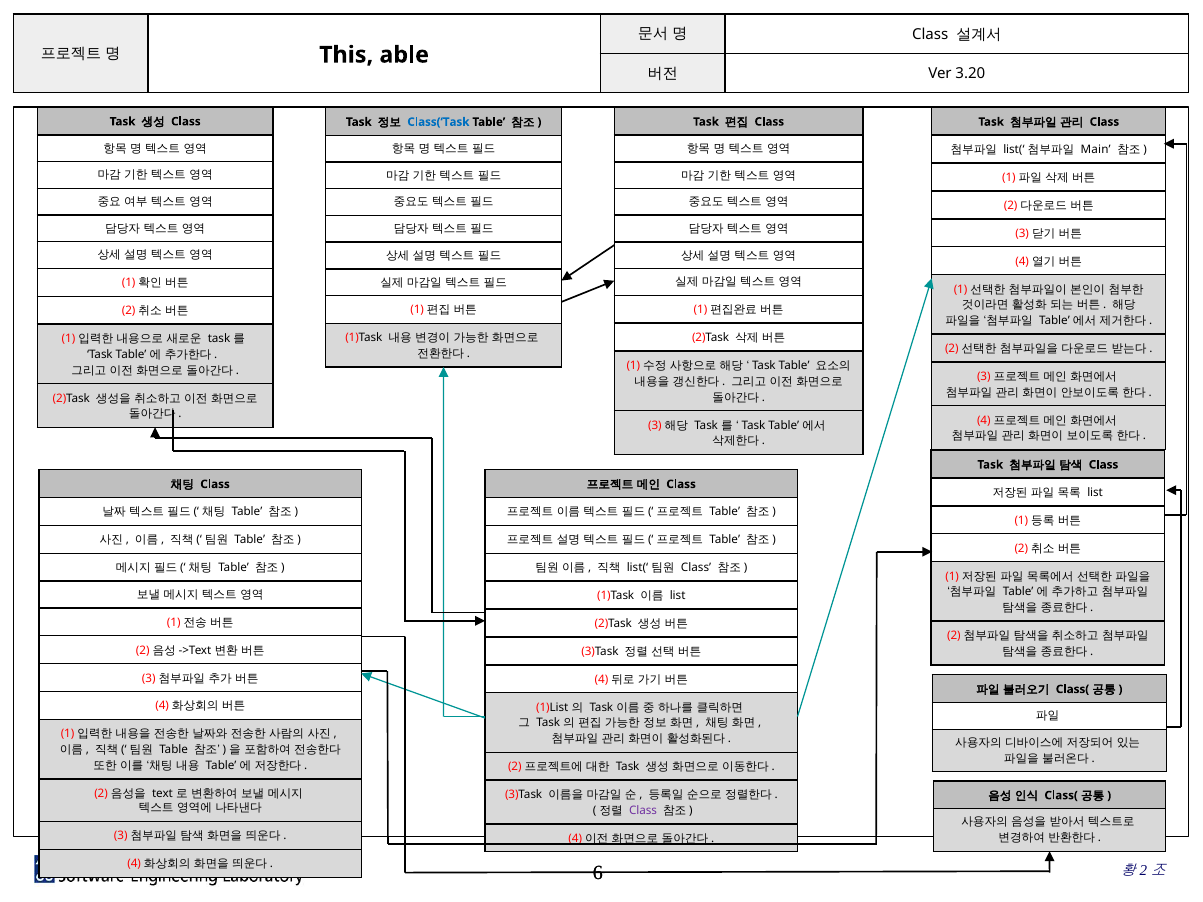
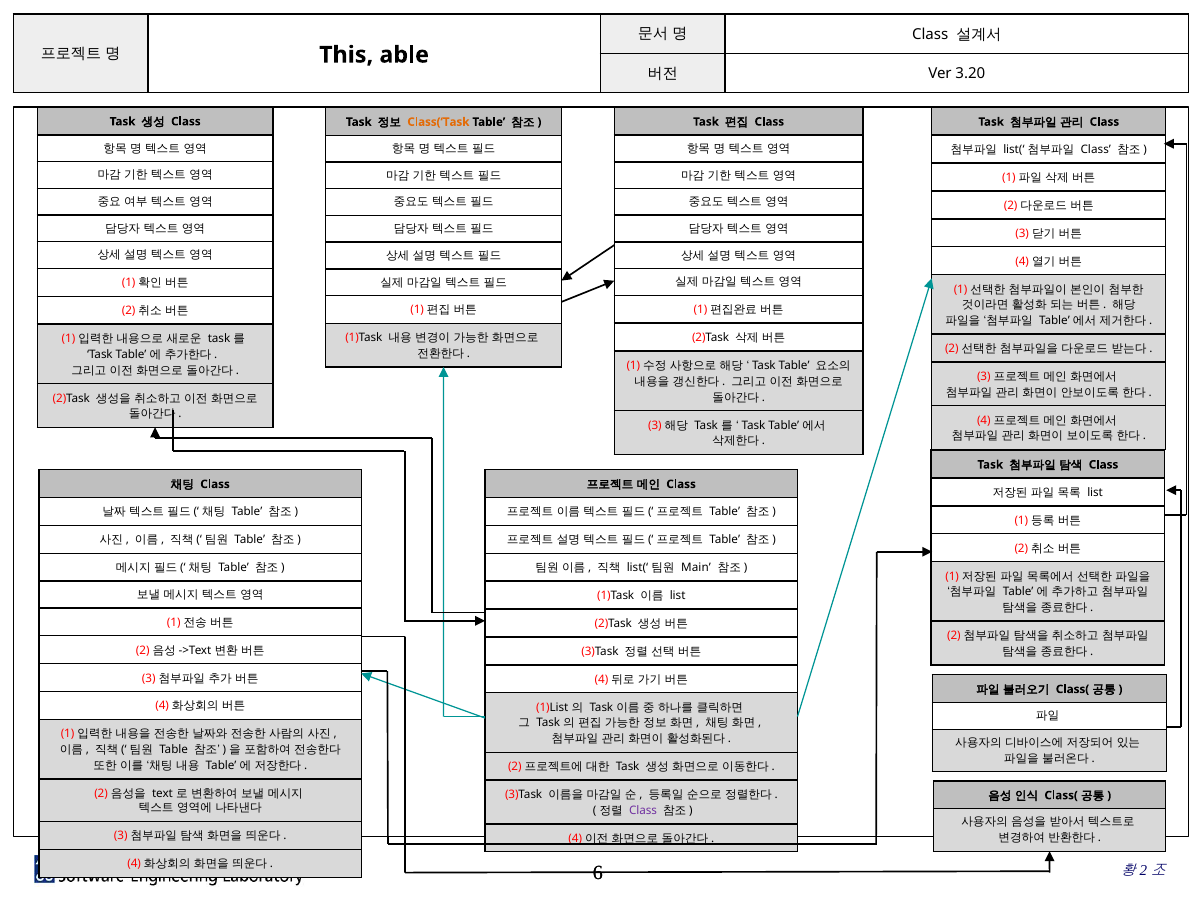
Class(‘Task colour: blue -> orange
Main at (1096, 150): Main -> Class
Class at (696, 568): Class -> Main
